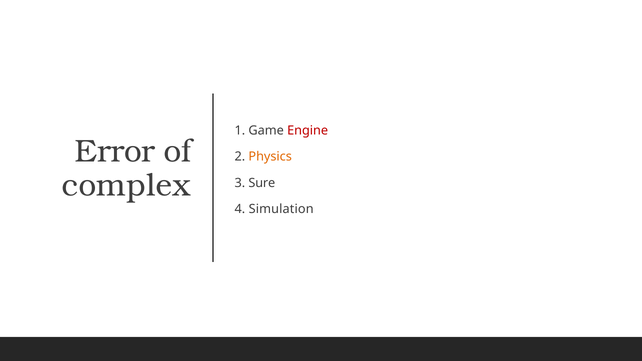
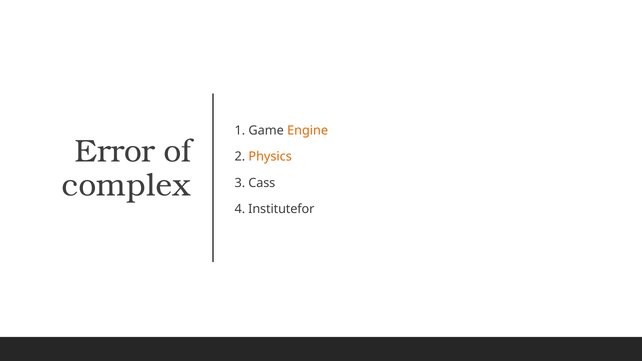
Engine colour: red -> orange
Sure: Sure -> Cass
Simulation: Simulation -> Institutefor
